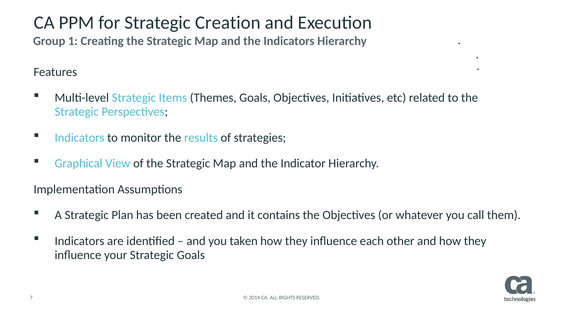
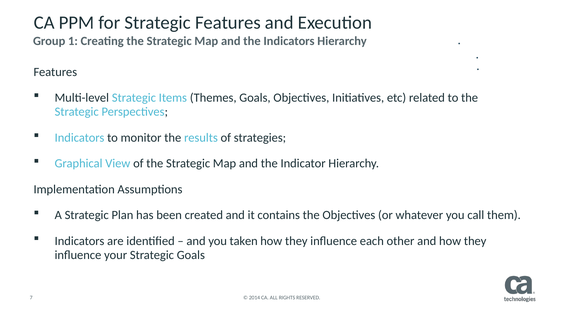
Strategic Creation: Creation -> Features
